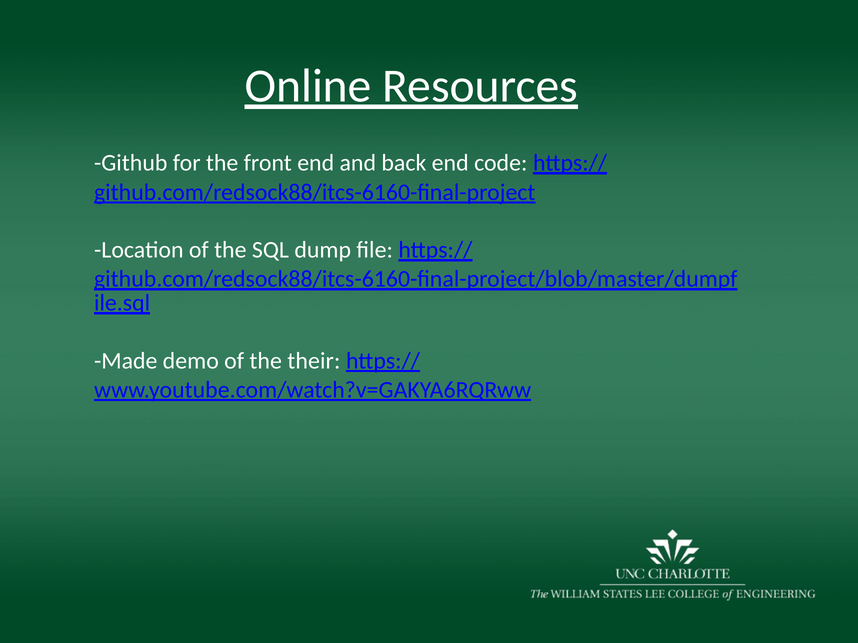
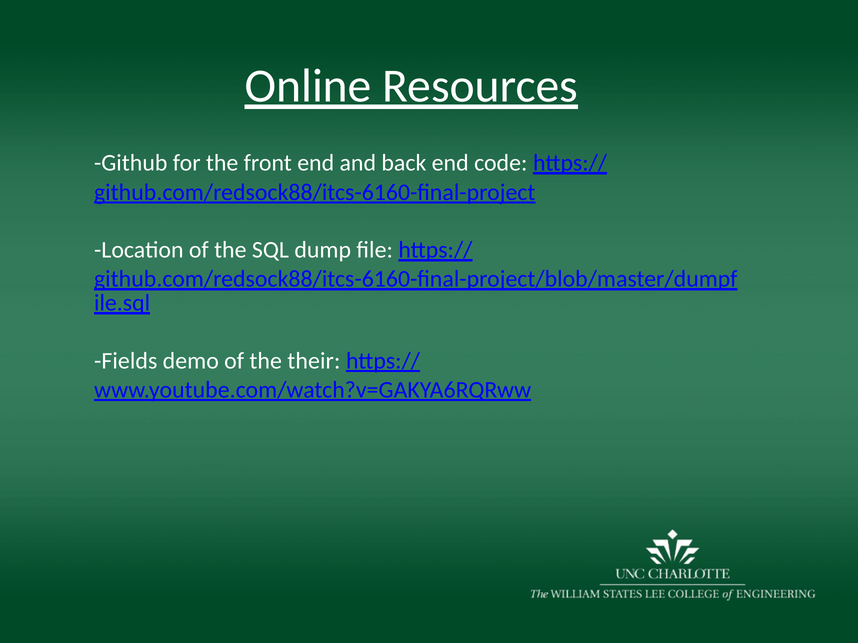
Made: Made -> Fields
